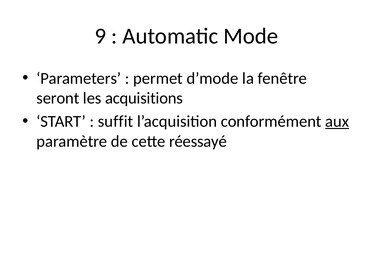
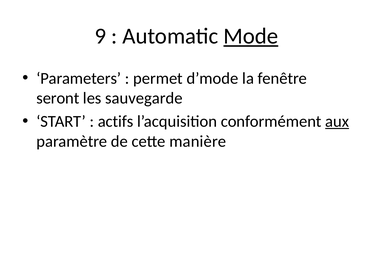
Mode underline: none -> present
acquisitions: acquisitions -> sauvegarde
suffit: suffit -> actifs
réessayé: réessayé -> manière
